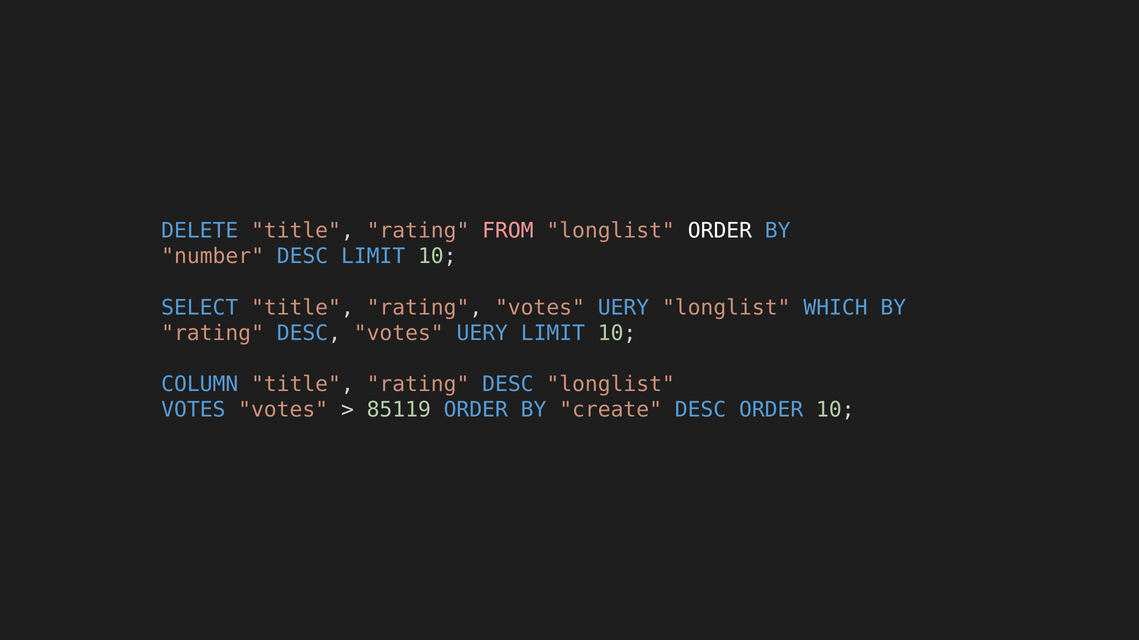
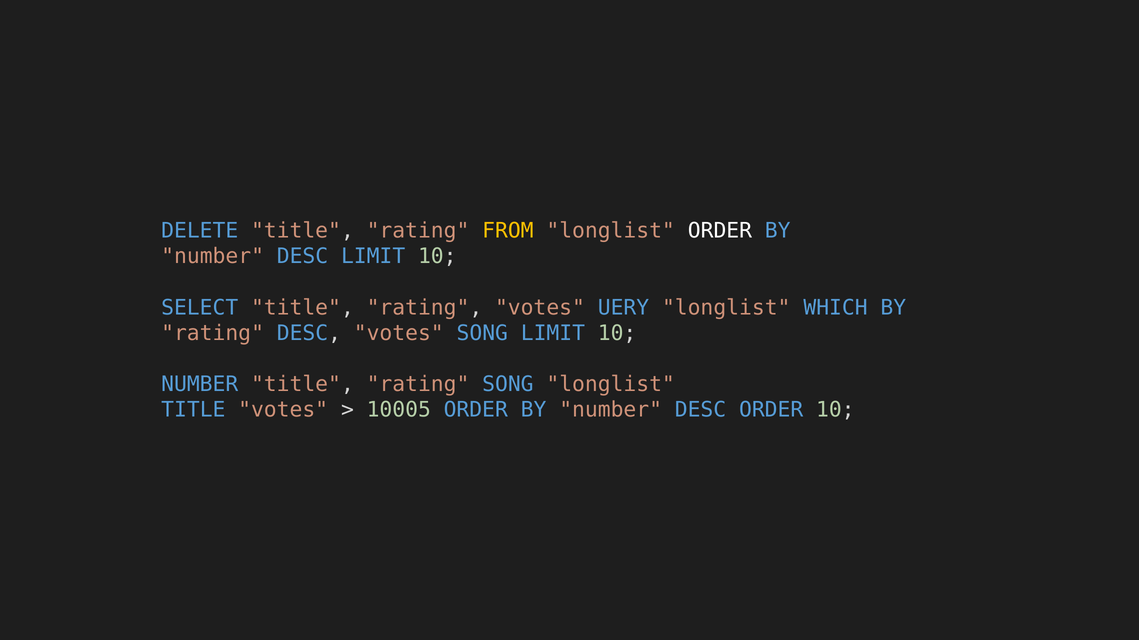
FROM colour: pink -> yellow
DESC votes UERY: UERY -> SONG
COLUMN at (200, 385): COLUMN -> NUMBER
title rating DESC: DESC -> SONG
VOTES at (193, 410): VOTES -> TITLE
85119: 85119 -> 10005
create at (611, 410): create -> number
